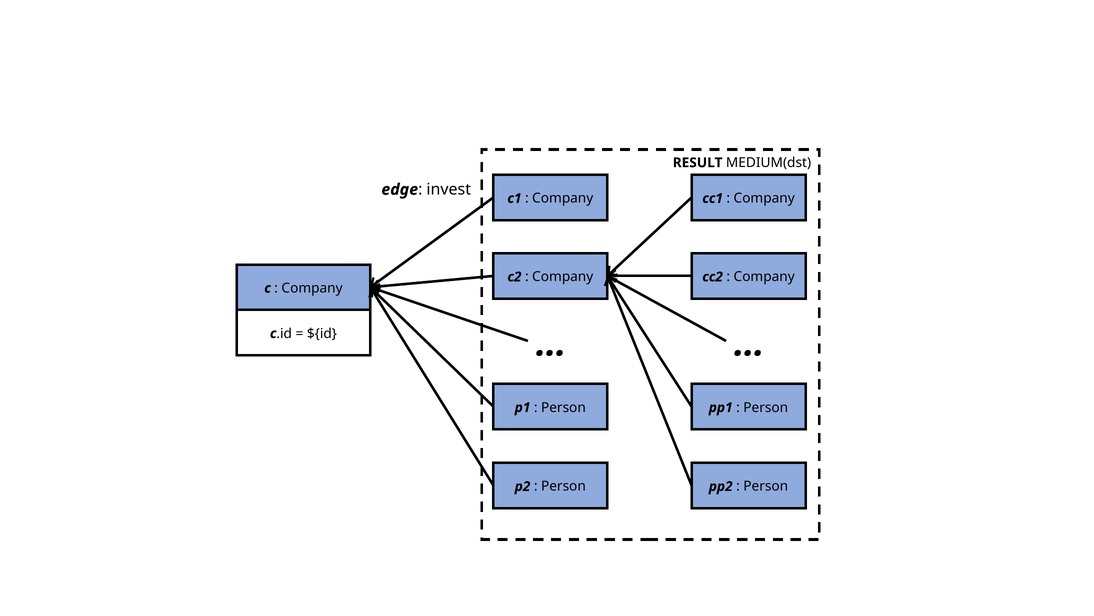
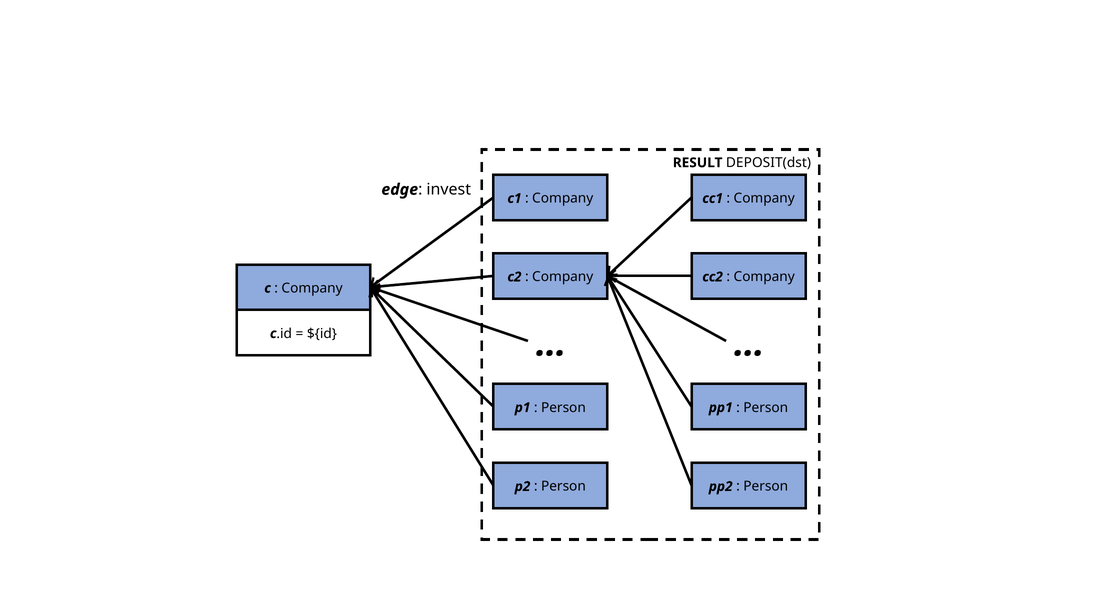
MEDIUM(dst: MEDIUM(dst -> DEPOSIT(dst
